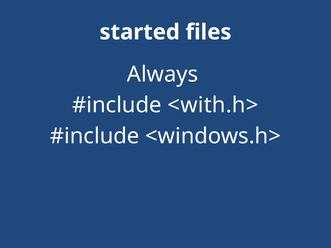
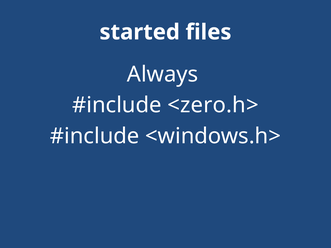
<with.h>: <with.h> -> <zero.h>
